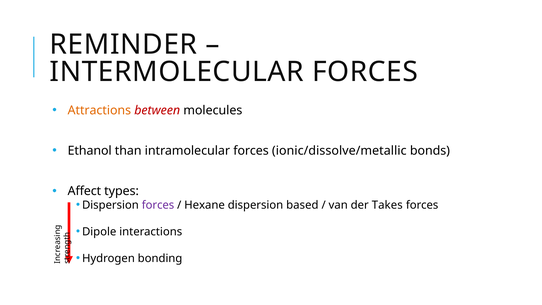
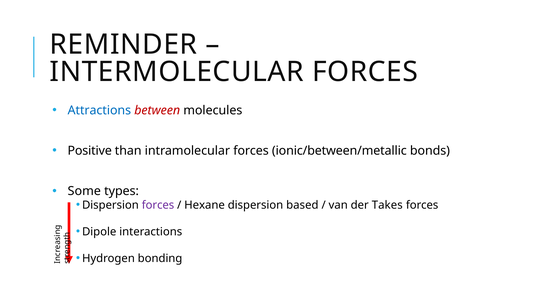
Attractions colour: orange -> blue
Ethanol: Ethanol -> Positive
ionic/dissolve/metallic: ionic/dissolve/metallic -> ionic/between/metallic
Affect: Affect -> Some
